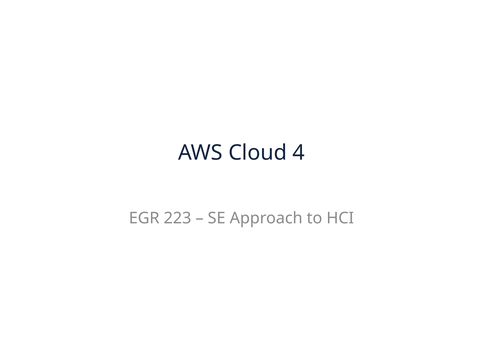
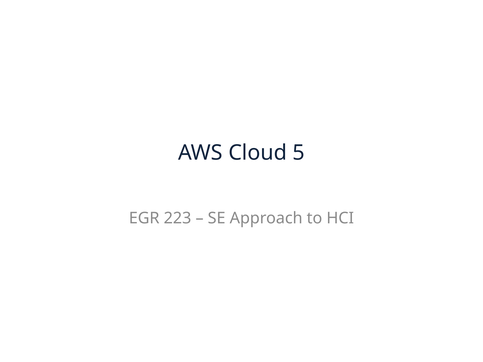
4: 4 -> 5
